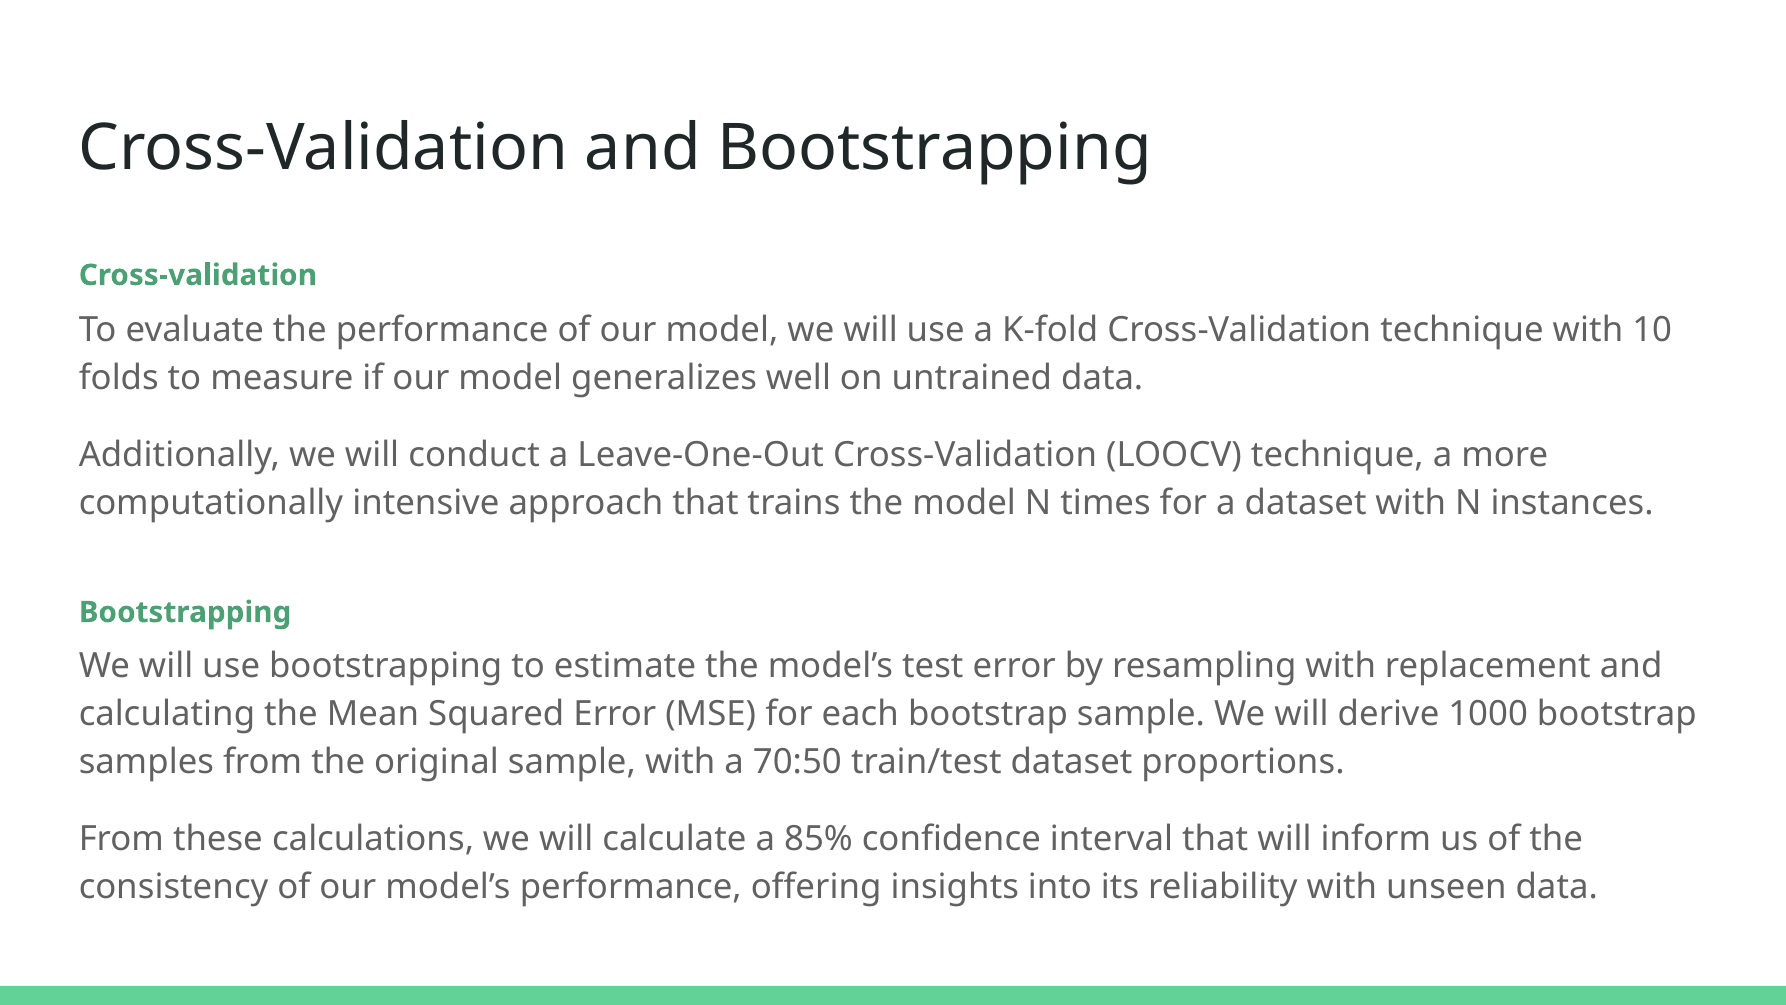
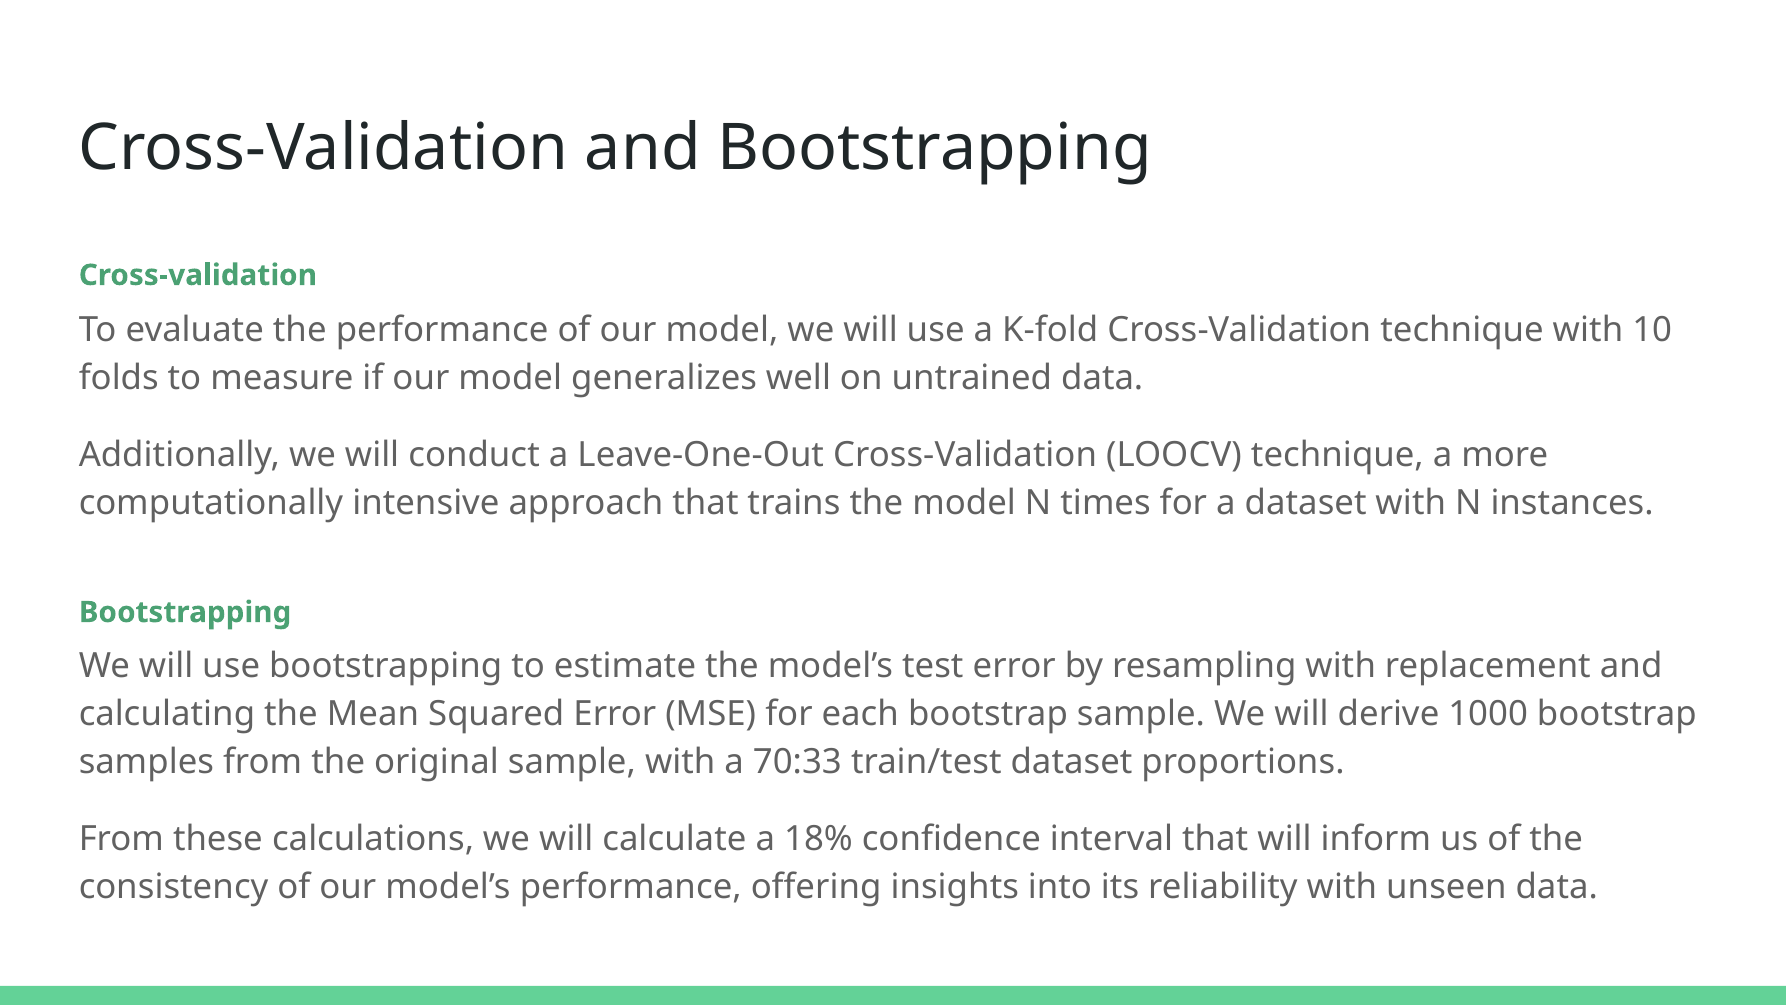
70:50: 70:50 -> 70:33
85%: 85% -> 18%
